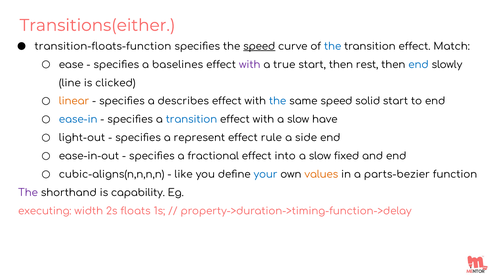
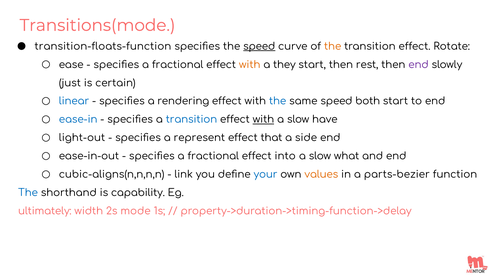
Transitions(either: Transitions(either -> Transitions(mode
the at (333, 46) colour: blue -> orange
Match: Match -> Rotate
baselines at (178, 65): baselines -> fractional
with at (250, 65) colour: purple -> orange
true: true -> they
end at (419, 65) colour: blue -> purple
line: line -> just
clicked: clicked -> certain
linear colour: orange -> blue
describes: describes -> rendering
solid: solid -> both
with at (263, 120) underline: none -> present
rule: rule -> that
fixed: fixed -> what
like: like -> link
The at (28, 193) colour: purple -> blue
executing: executing -> ultimately
floats: floats -> mode
